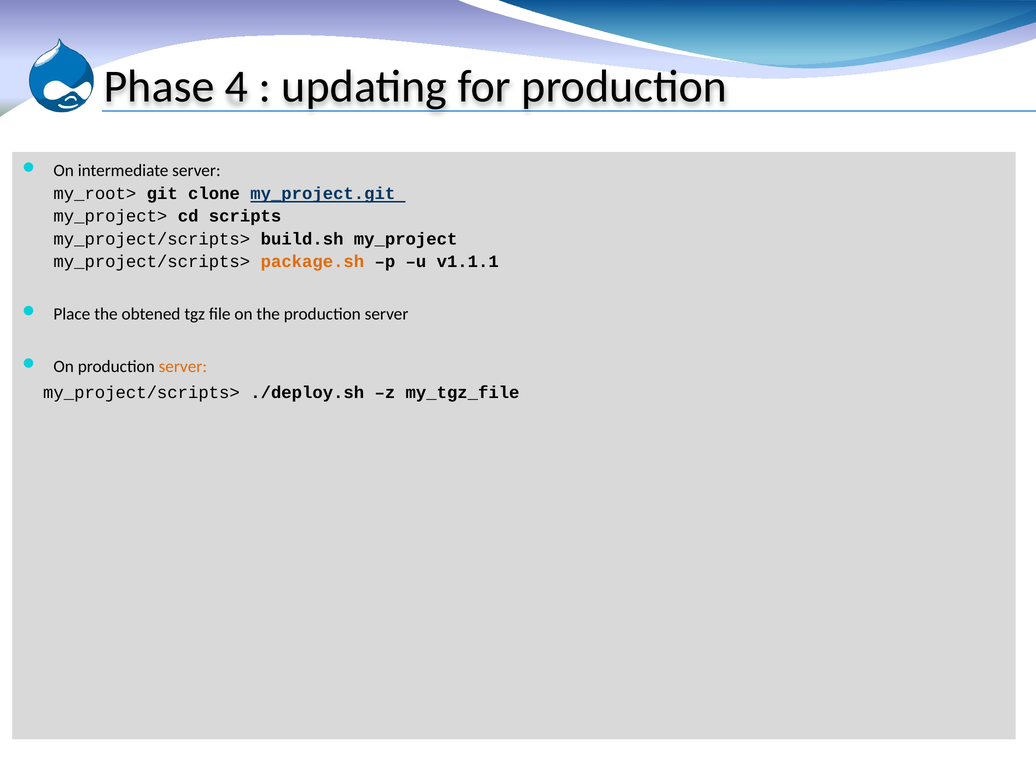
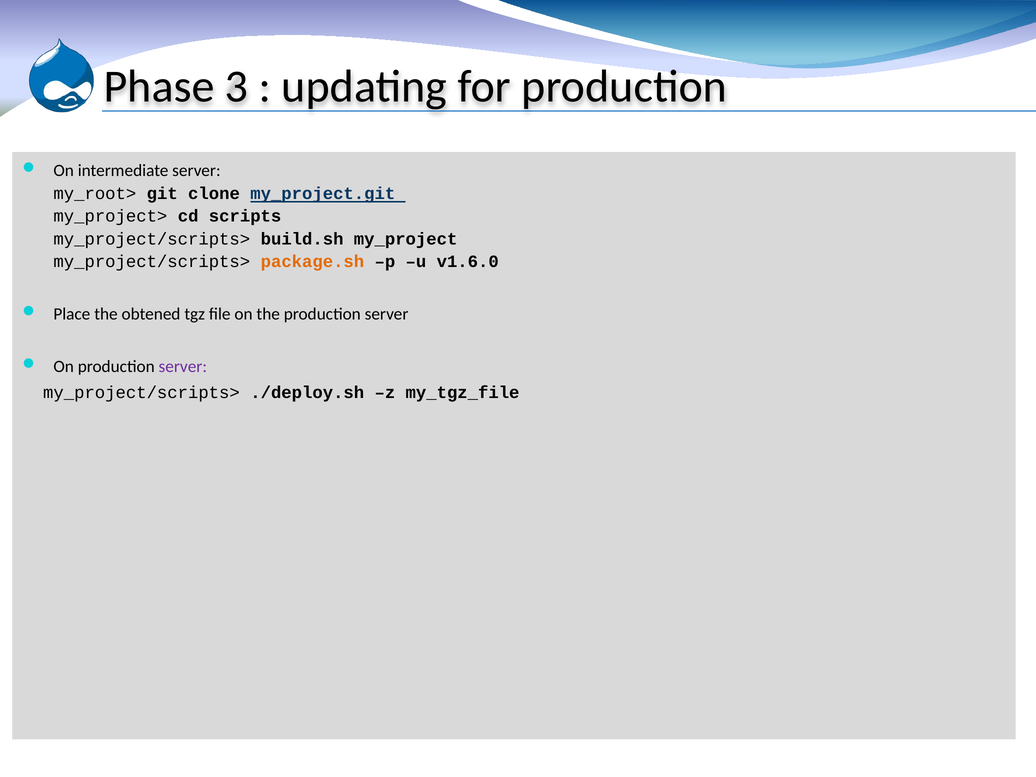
4: 4 -> 3
v1.1.1: v1.1.1 -> v1.6.0
server at (183, 367) colour: orange -> purple
